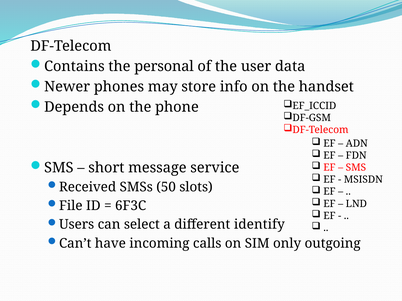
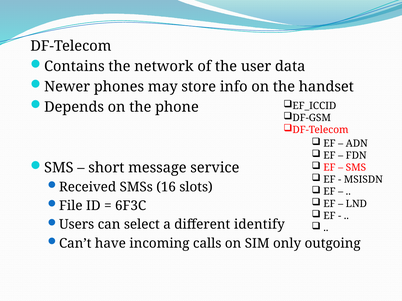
personal: personal -> network
50: 50 -> 16
